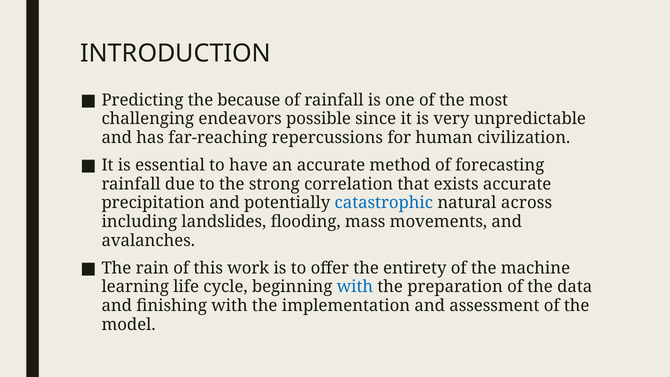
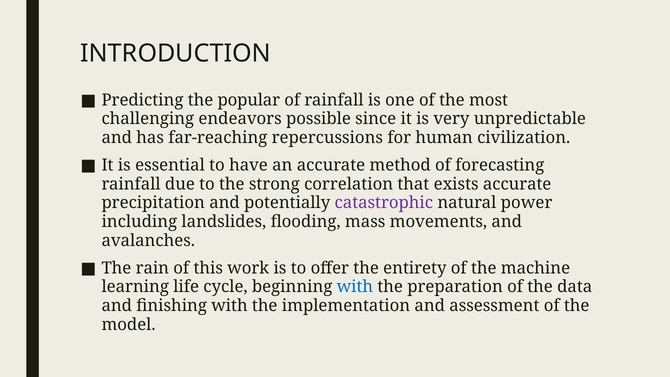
because: because -> popular
catastrophic colour: blue -> purple
across: across -> power
